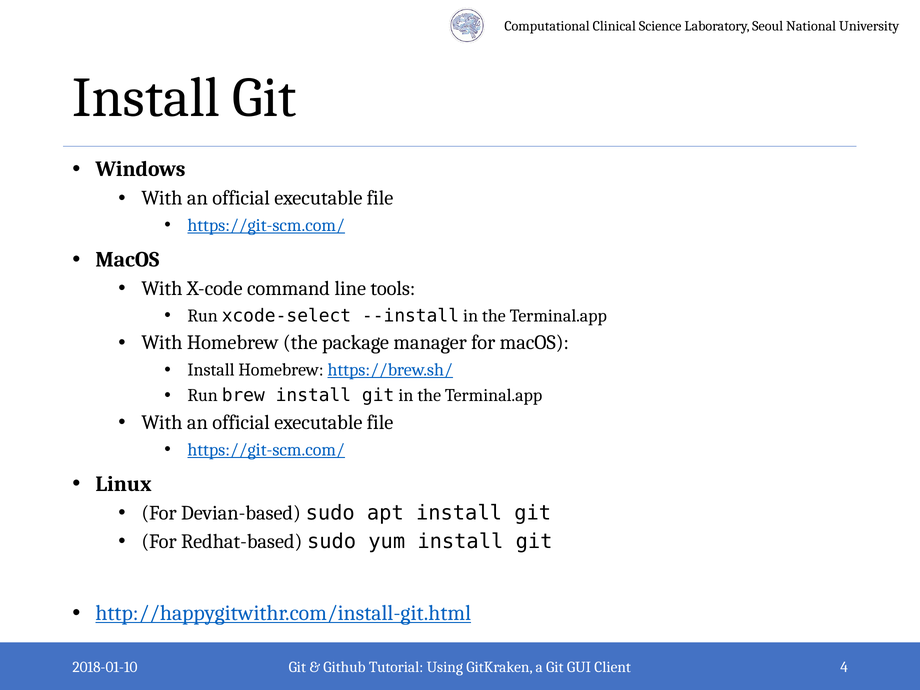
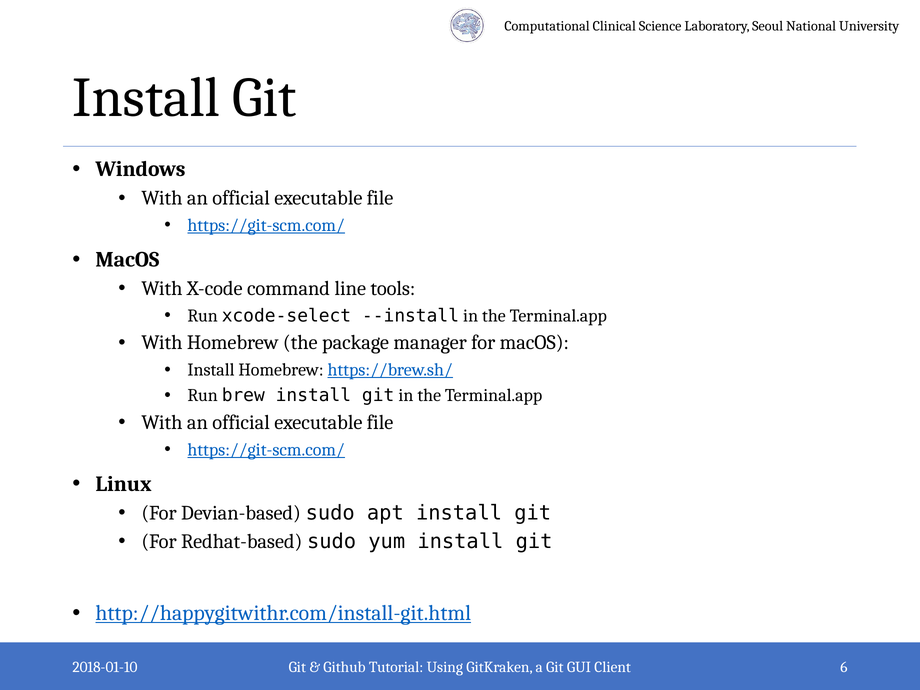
4: 4 -> 6
